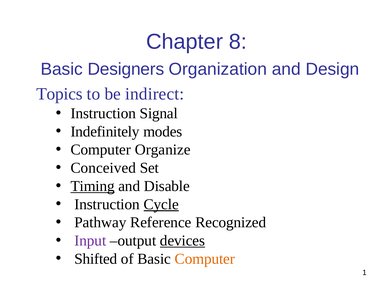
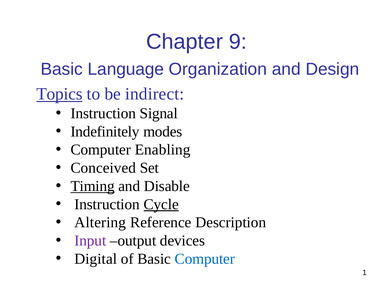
8: 8 -> 9
Designers: Designers -> Language
Topics underline: none -> present
Organize: Organize -> Enabling
Pathway: Pathway -> Altering
Recognized: Recognized -> Description
devices underline: present -> none
Shifted: Shifted -> Digital
Computer at (205, 259) colour: orange -> blue
